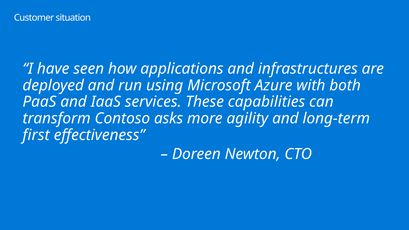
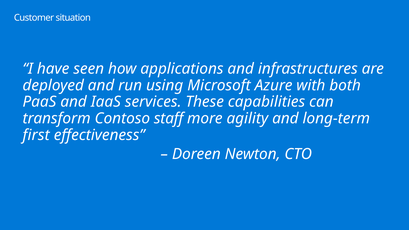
asks: asks -> staff
